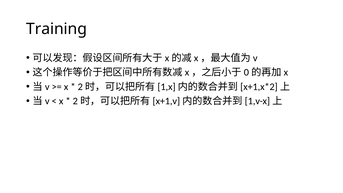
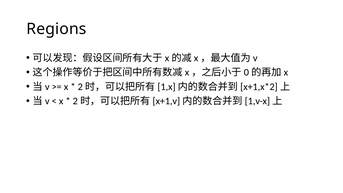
Training: Training -> Regions
